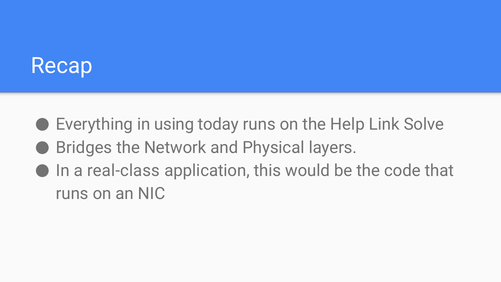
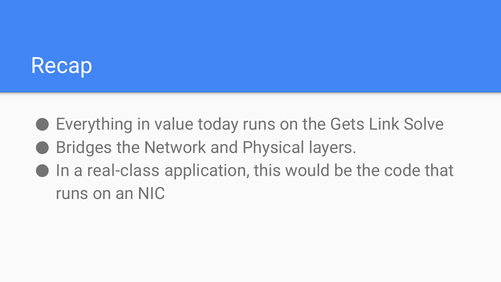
using: using -> value
Help: Help -> Gets
